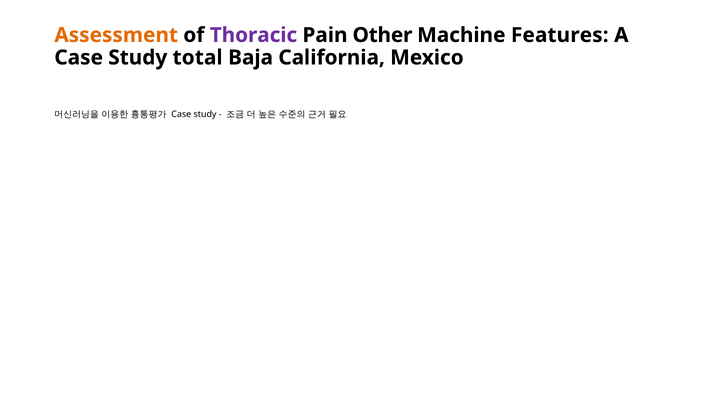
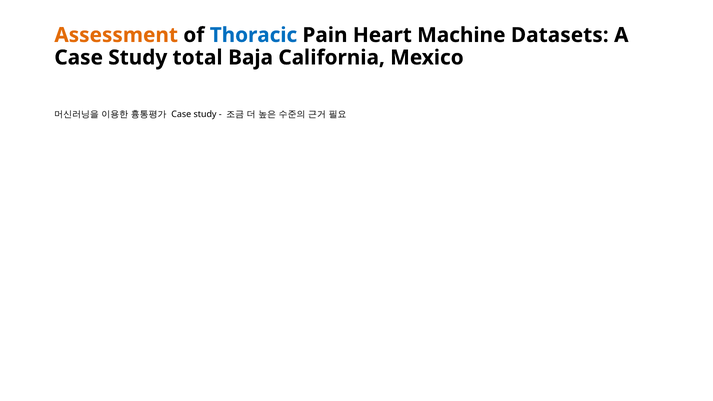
Thoracic colour: purple -> blue
Other: Other -> Heart
Features: Features -> Datasets
